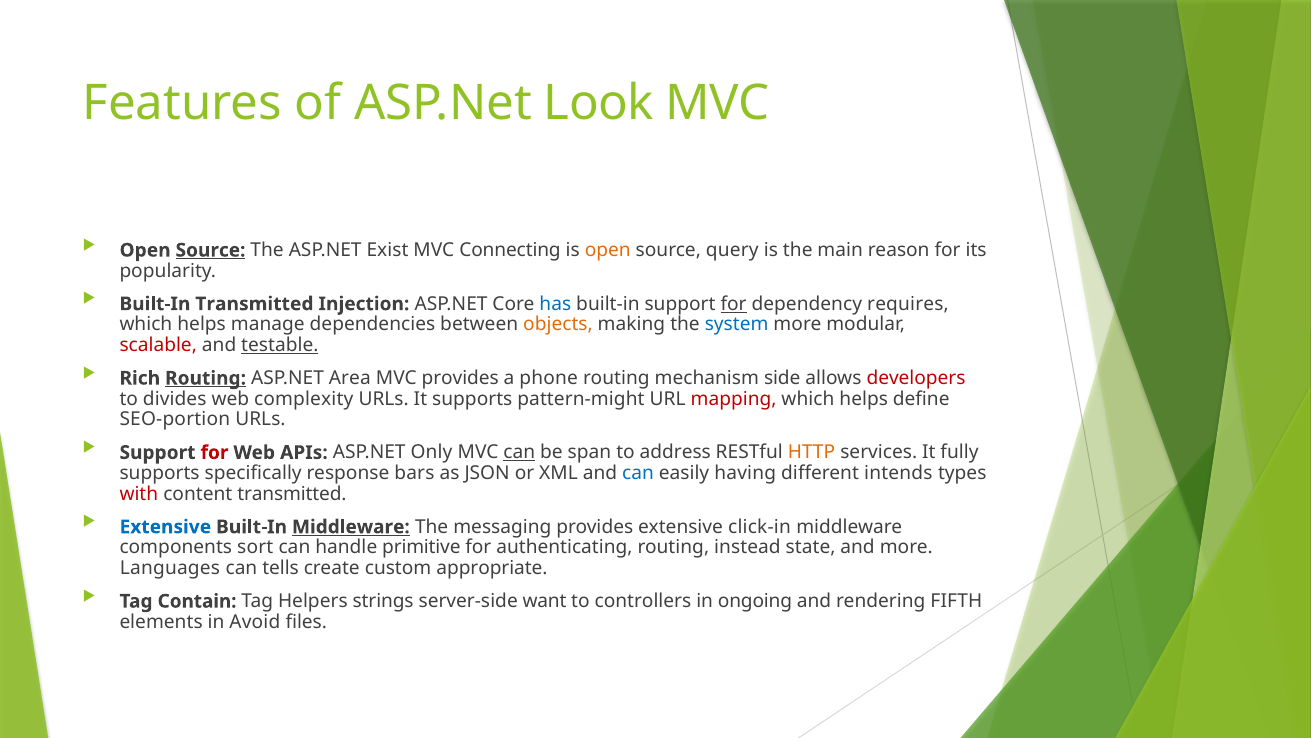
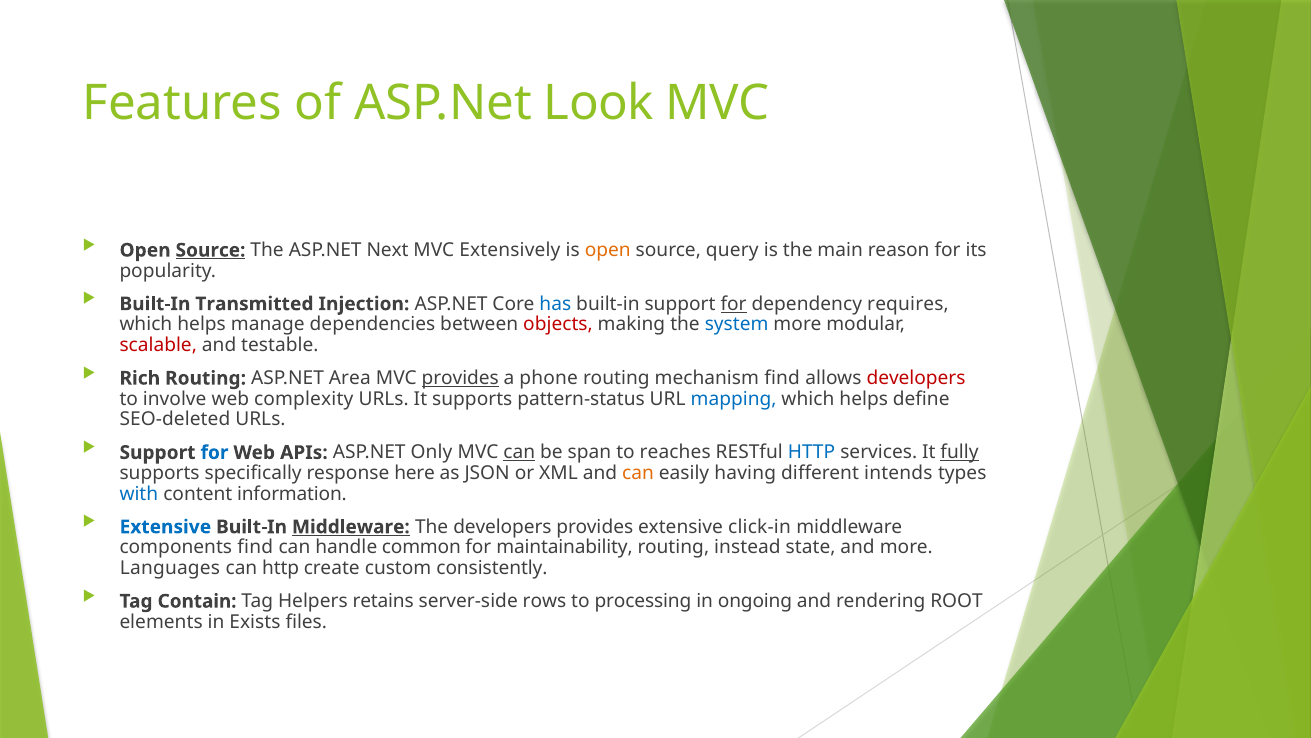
Exist: Exist -> Next
Connecting: Connecting -> Extensively
objects colour: orange -> red
testable underline: present -> none
Routing at (206, 378) underline: present -> none
provides at (460, 378) underline: none -> present
mechanism side: side -> find
divides: divides -> involve
pattern-might: pattern-might -> pattern-status
mapping colour: red -> blue
SEO-portion: SEO-portion -> SEO-deleted
for at (215, 452) colour: red -> blue
address: address -> reaches
HTTP at (812, 452) colour: orange -> blue
fully underline: none -> present
bars: bars -> here
can at (638, 473) colour: blue -> orange
with colour: red -> blue
content transmitted: transmitted -> information
The messaging: messaging -> developers
components sort: sort -> find
primitive: primitive -> common
authenticating: authenticating -> maintainability
can tells: tells -> http
appropriate: appropriate -> consistently
strings: strings -> retains
want: want -> rows
controllers: controllers -> processing
FIFTH: FIFTH -> ROOT
Avoid: Avoid -> Exists
